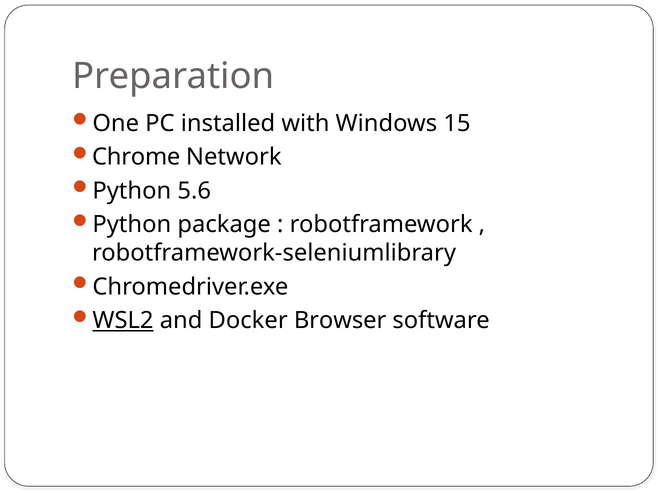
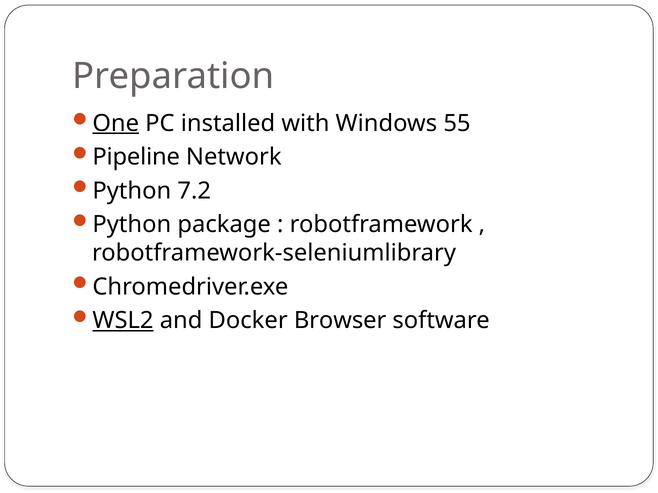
One underline: none -> present
15: 15 -> 55
Chrome: Chrome -> Pipeline
5.6: 5.6 -> 7.2
